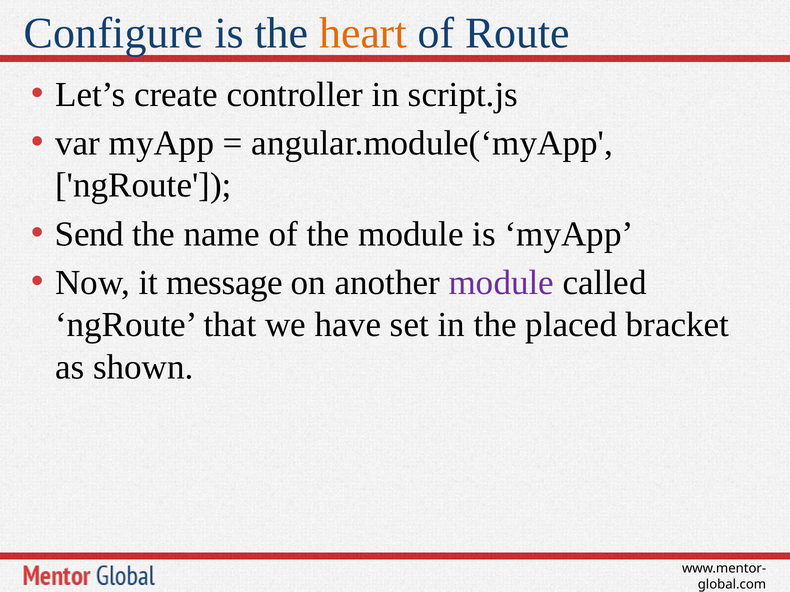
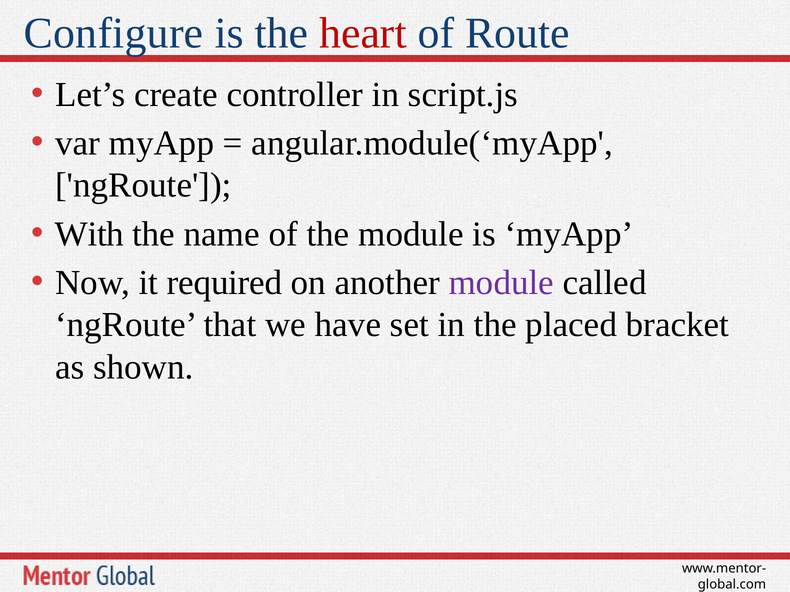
heart colour: orange -> red
Send: Send -> With
message: message -> required
